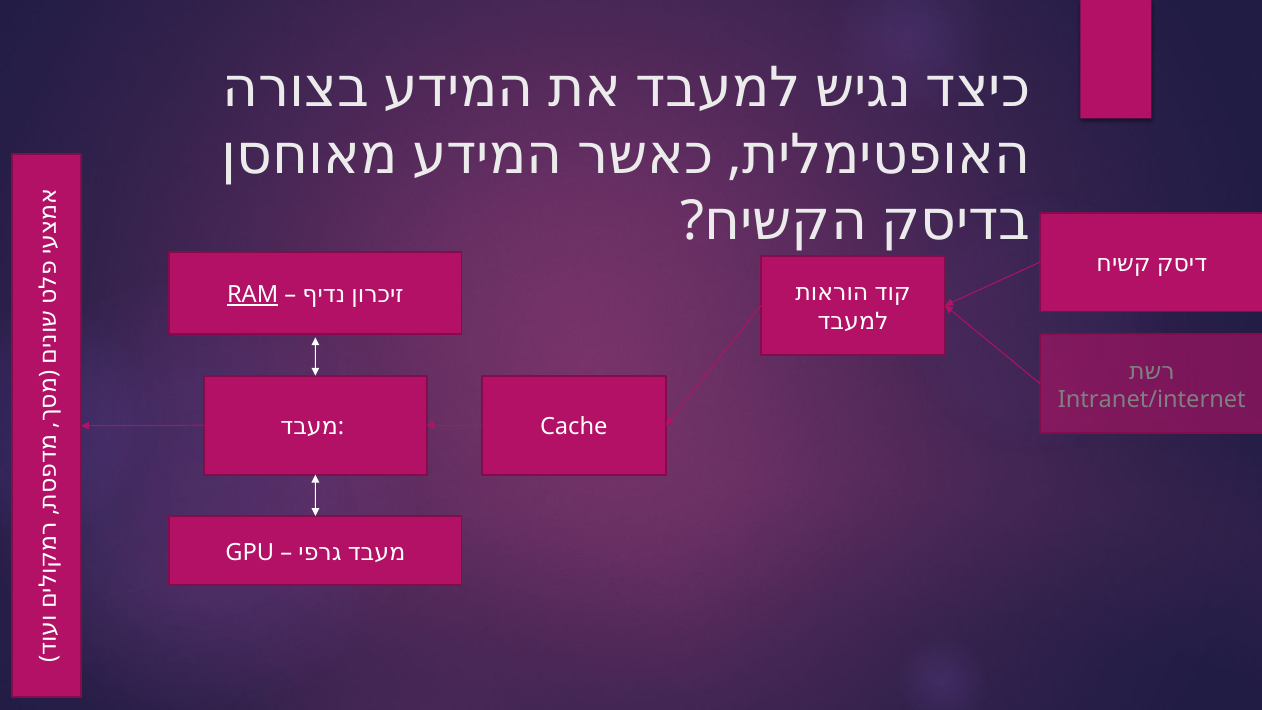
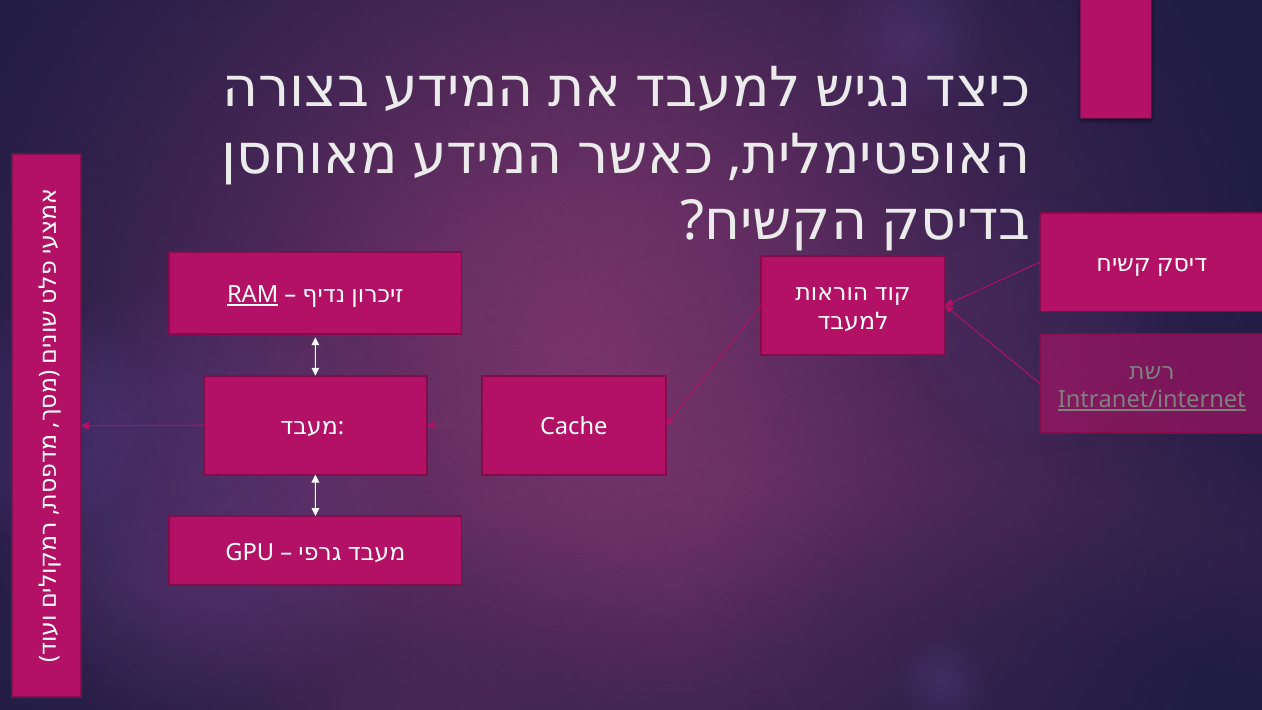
Intranet/internet underline: none -> present
